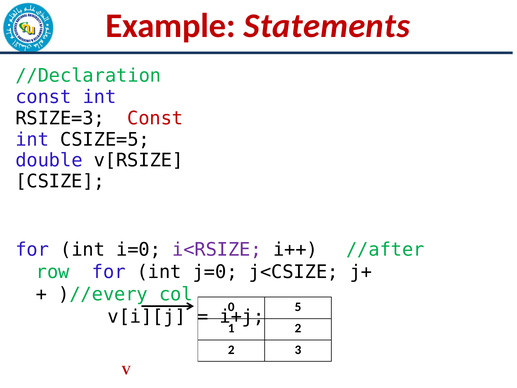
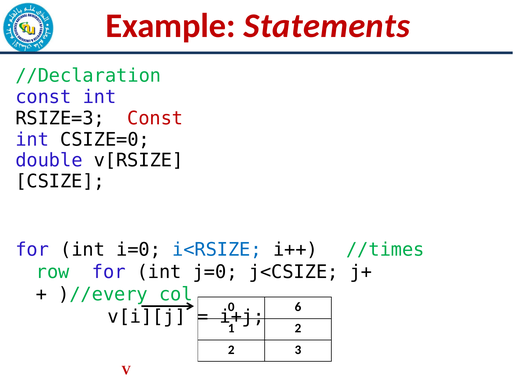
CSIZE=5: CSIZE=5 -> CSIZE=0
i<RSIZE colour: purple -> blue
//after: //after -> //times
5: 5 -> 6
